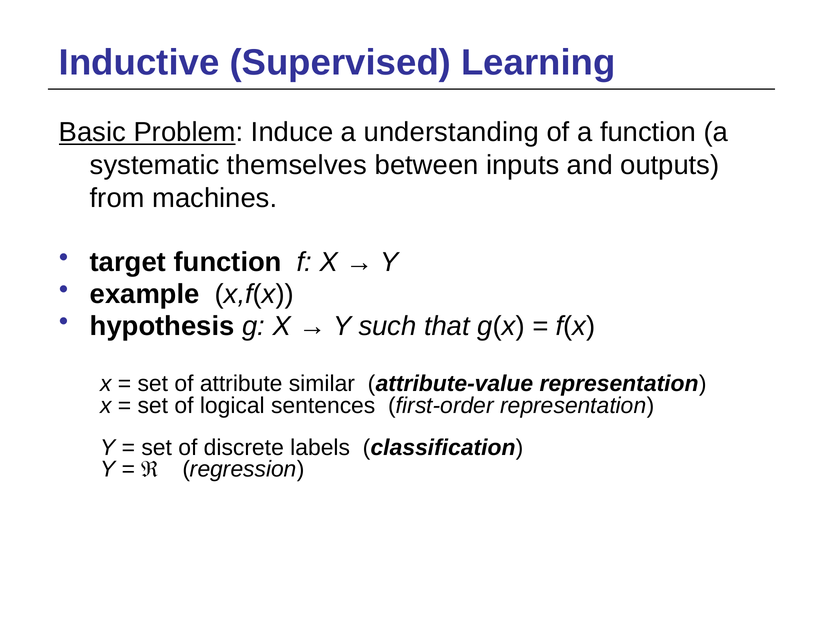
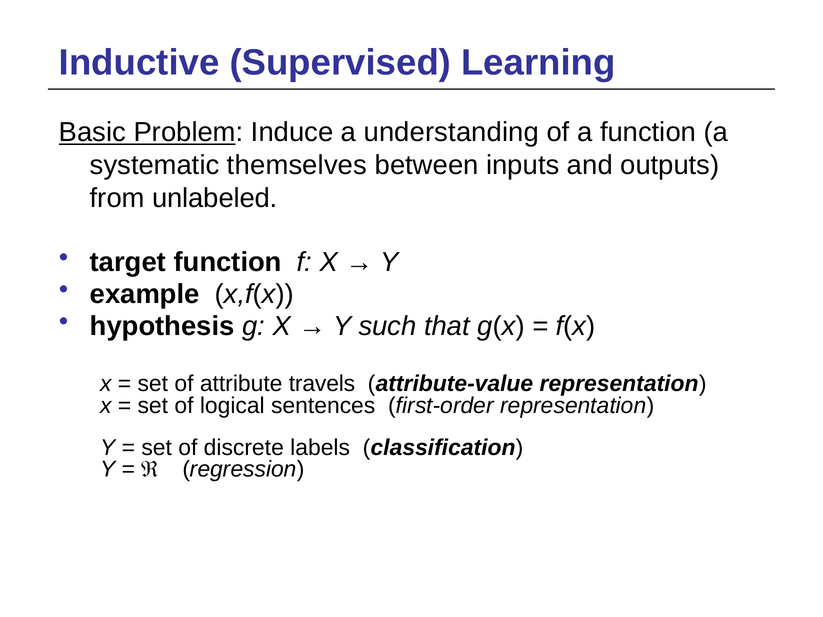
machines: machines -> unlabeled
similar: similar -> travels
